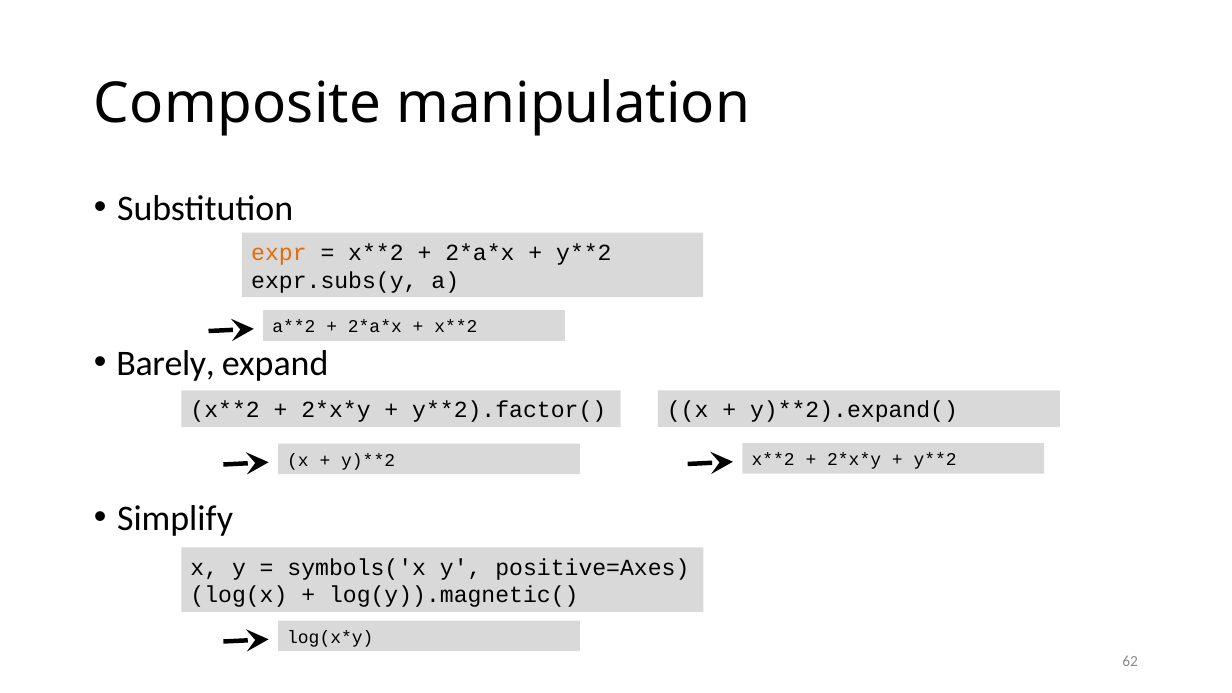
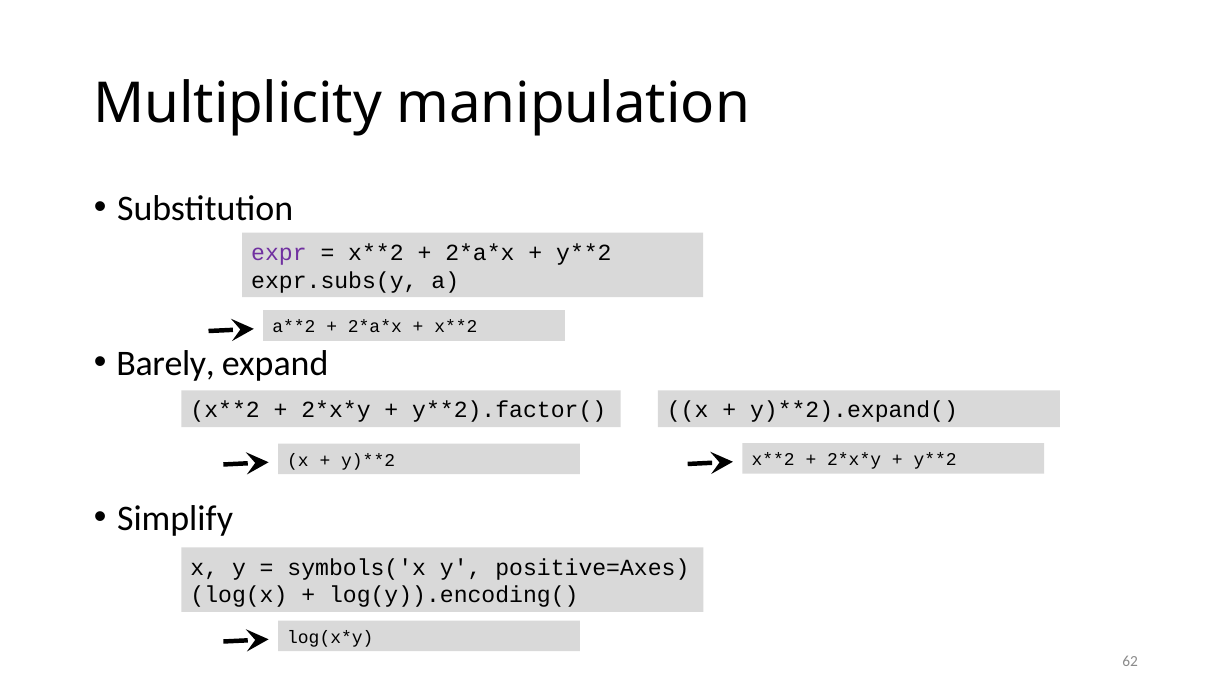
Composite: Composite -> Multiplicity
expr colour: orange -> purple
log(y)).magnetic(: log(y)).magnetic( -> log(y)).encoding(
